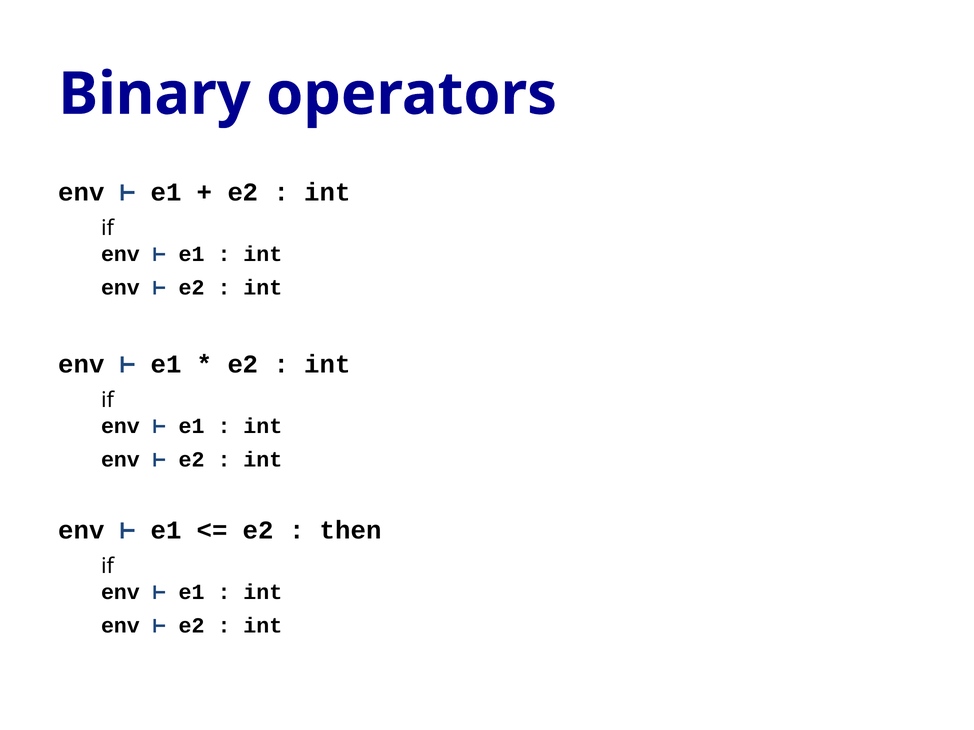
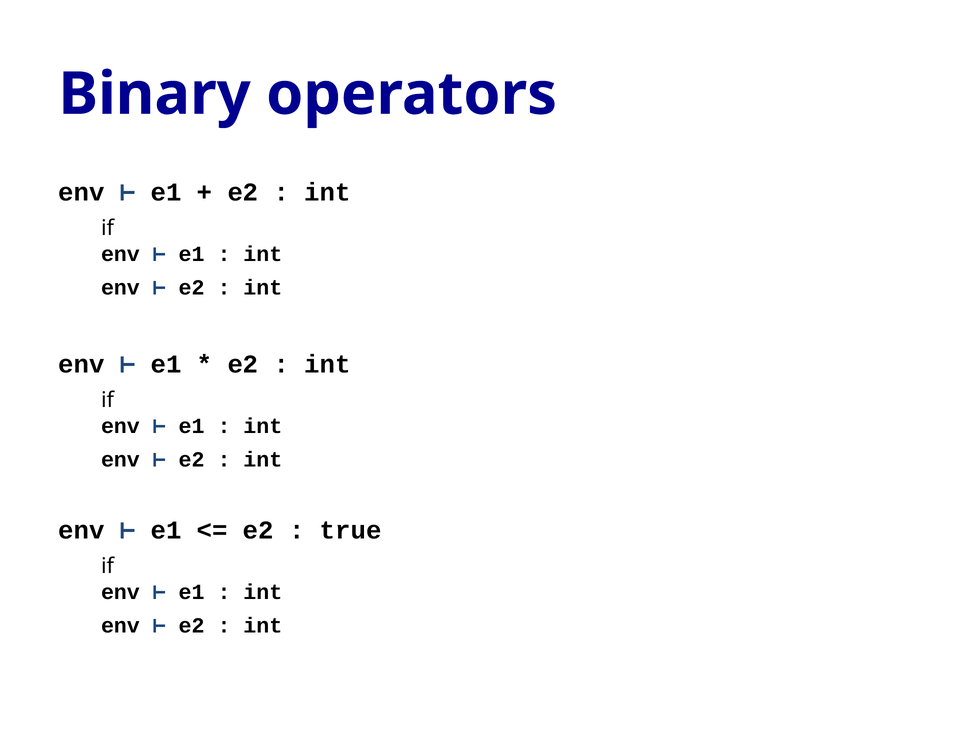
then: then -> true
